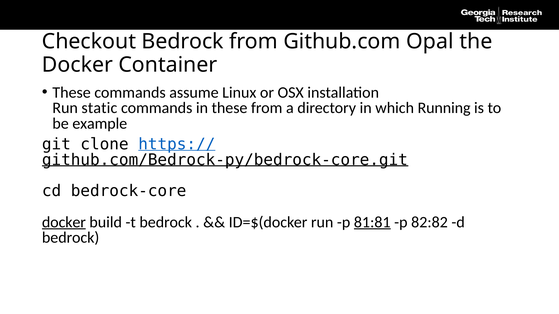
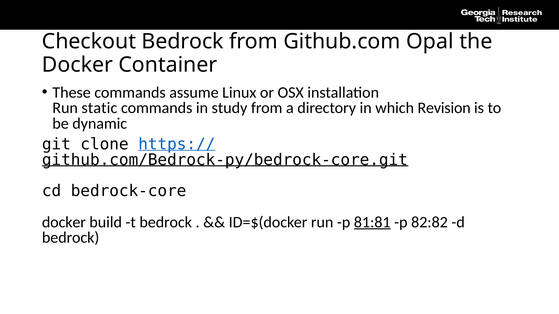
in these: these -> study
Running: Running -> Revision
example: example -> dynamic
docker at (64, 222) underline: present -> none
